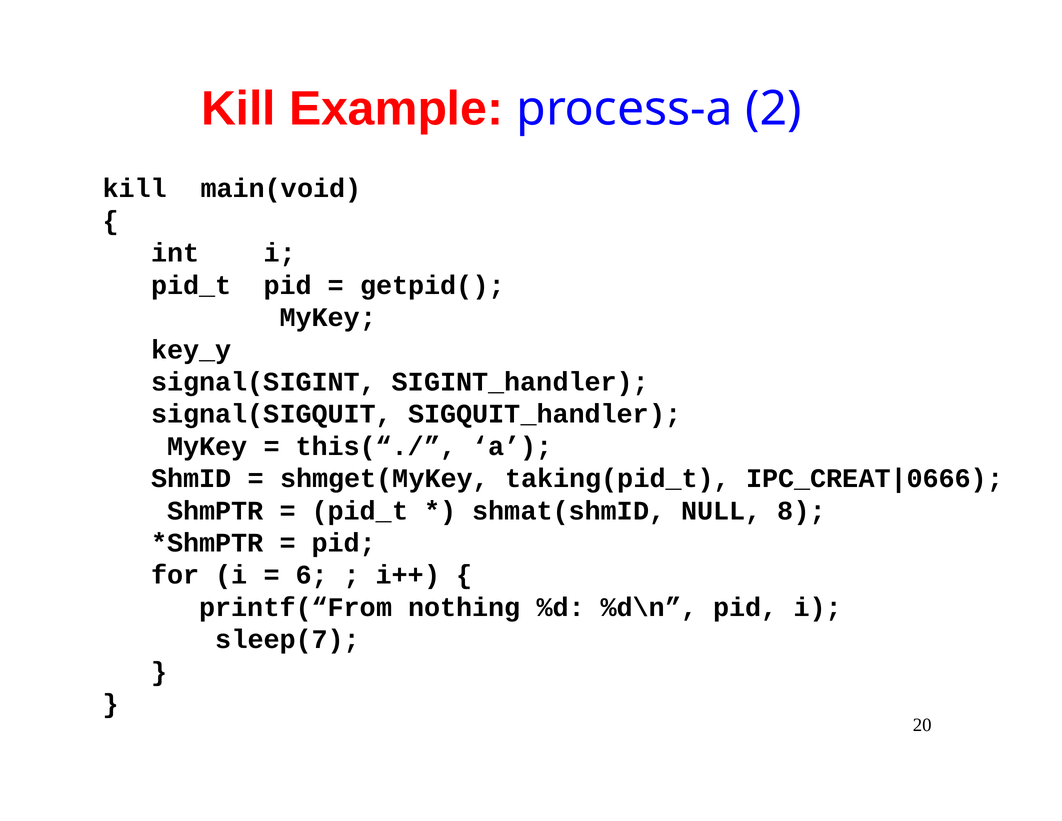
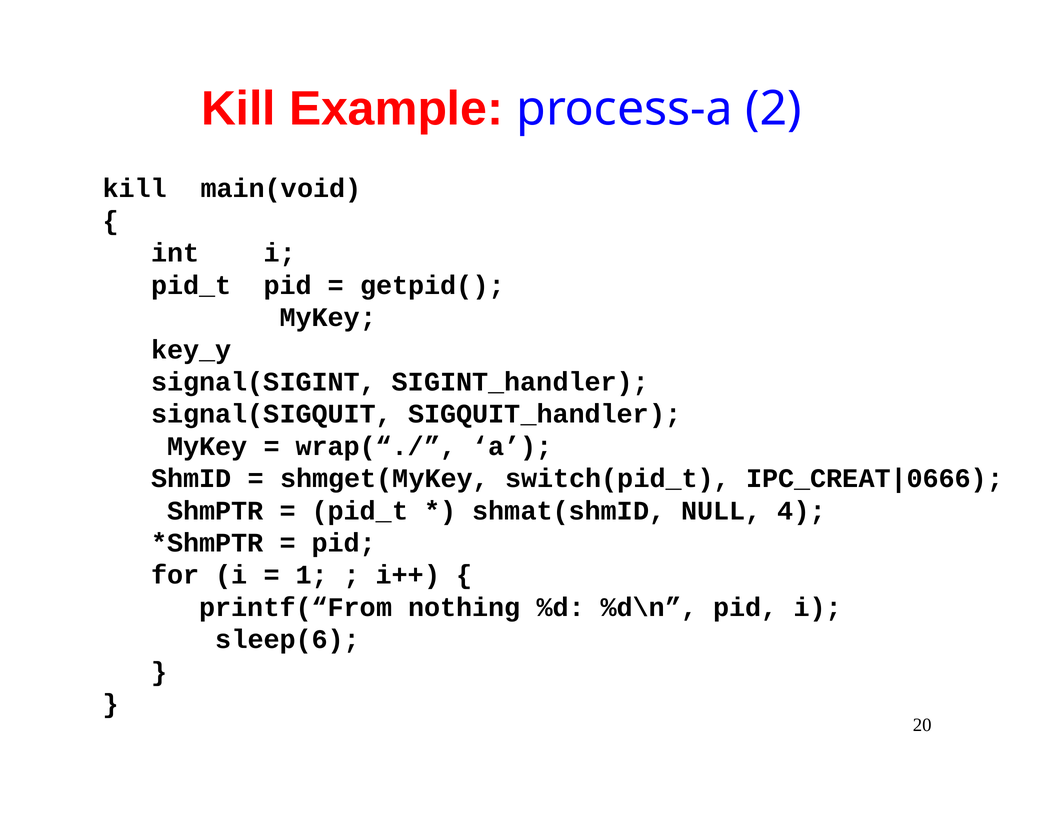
this(“./: this(“./ -> wrap(“./
taking(pid_t: taking(pid_t -> switch(pid_t
8: 8 -> 4
6: 6 -> 1
sleep(7: sleep(7 -> sleep(6
